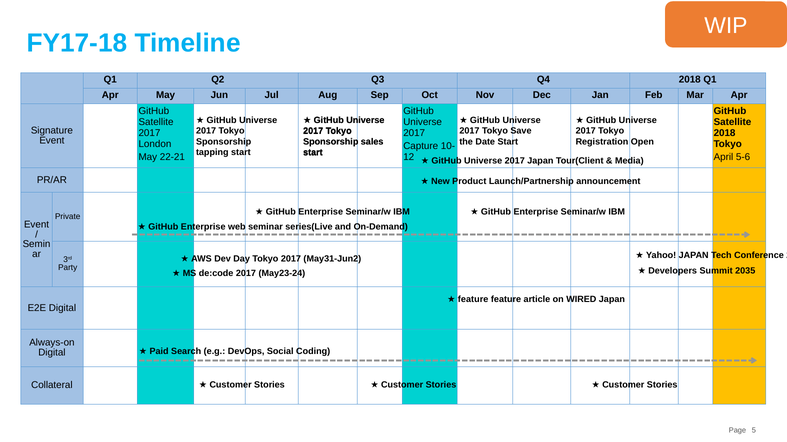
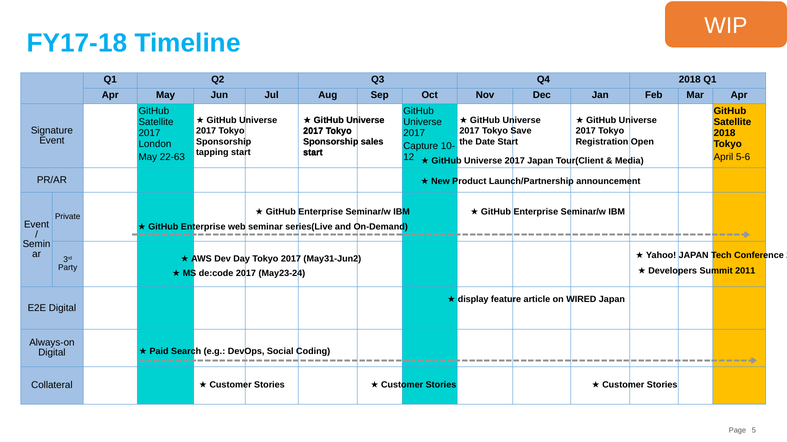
22-21: 22-21 -> 22-63
2035: 2035 -> 2011
feature at (473, 300): feature -> display
